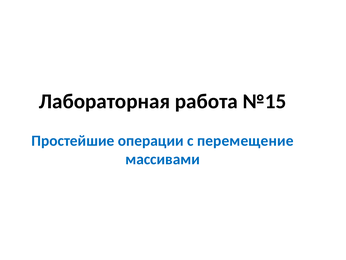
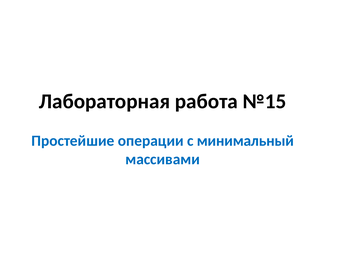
перемещение: перемещение -> минимальный
